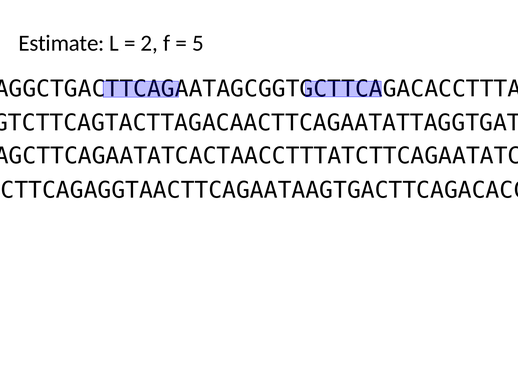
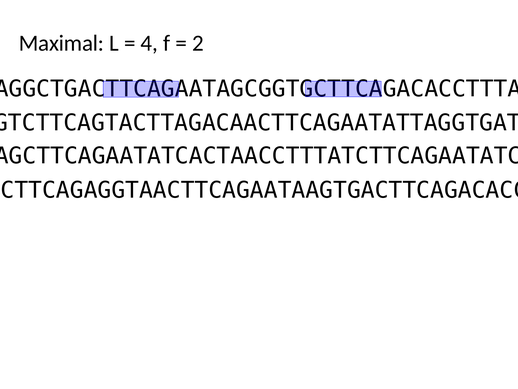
Estimate: Estimate -> Maximal
2: 2 -> 4
5: 5 -> 2
